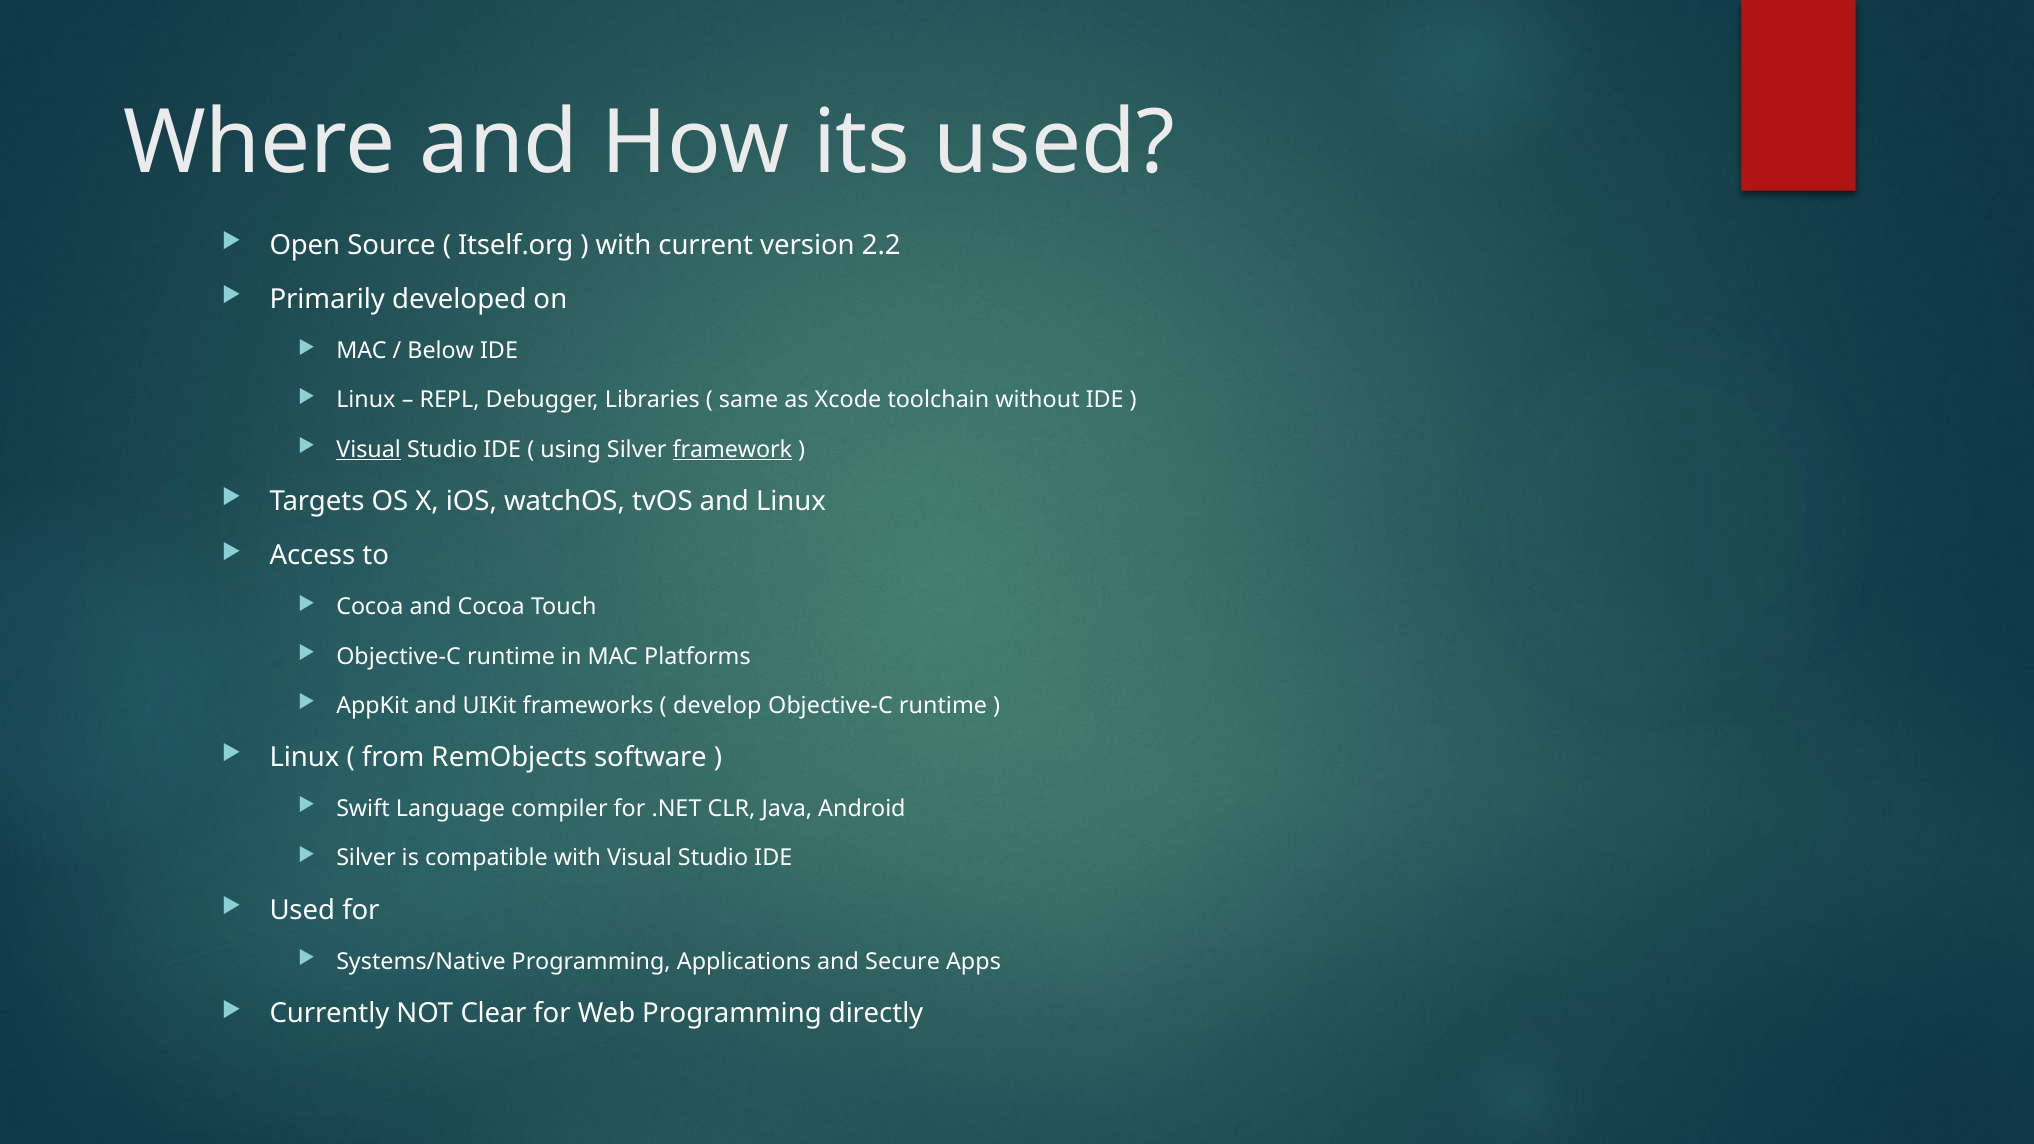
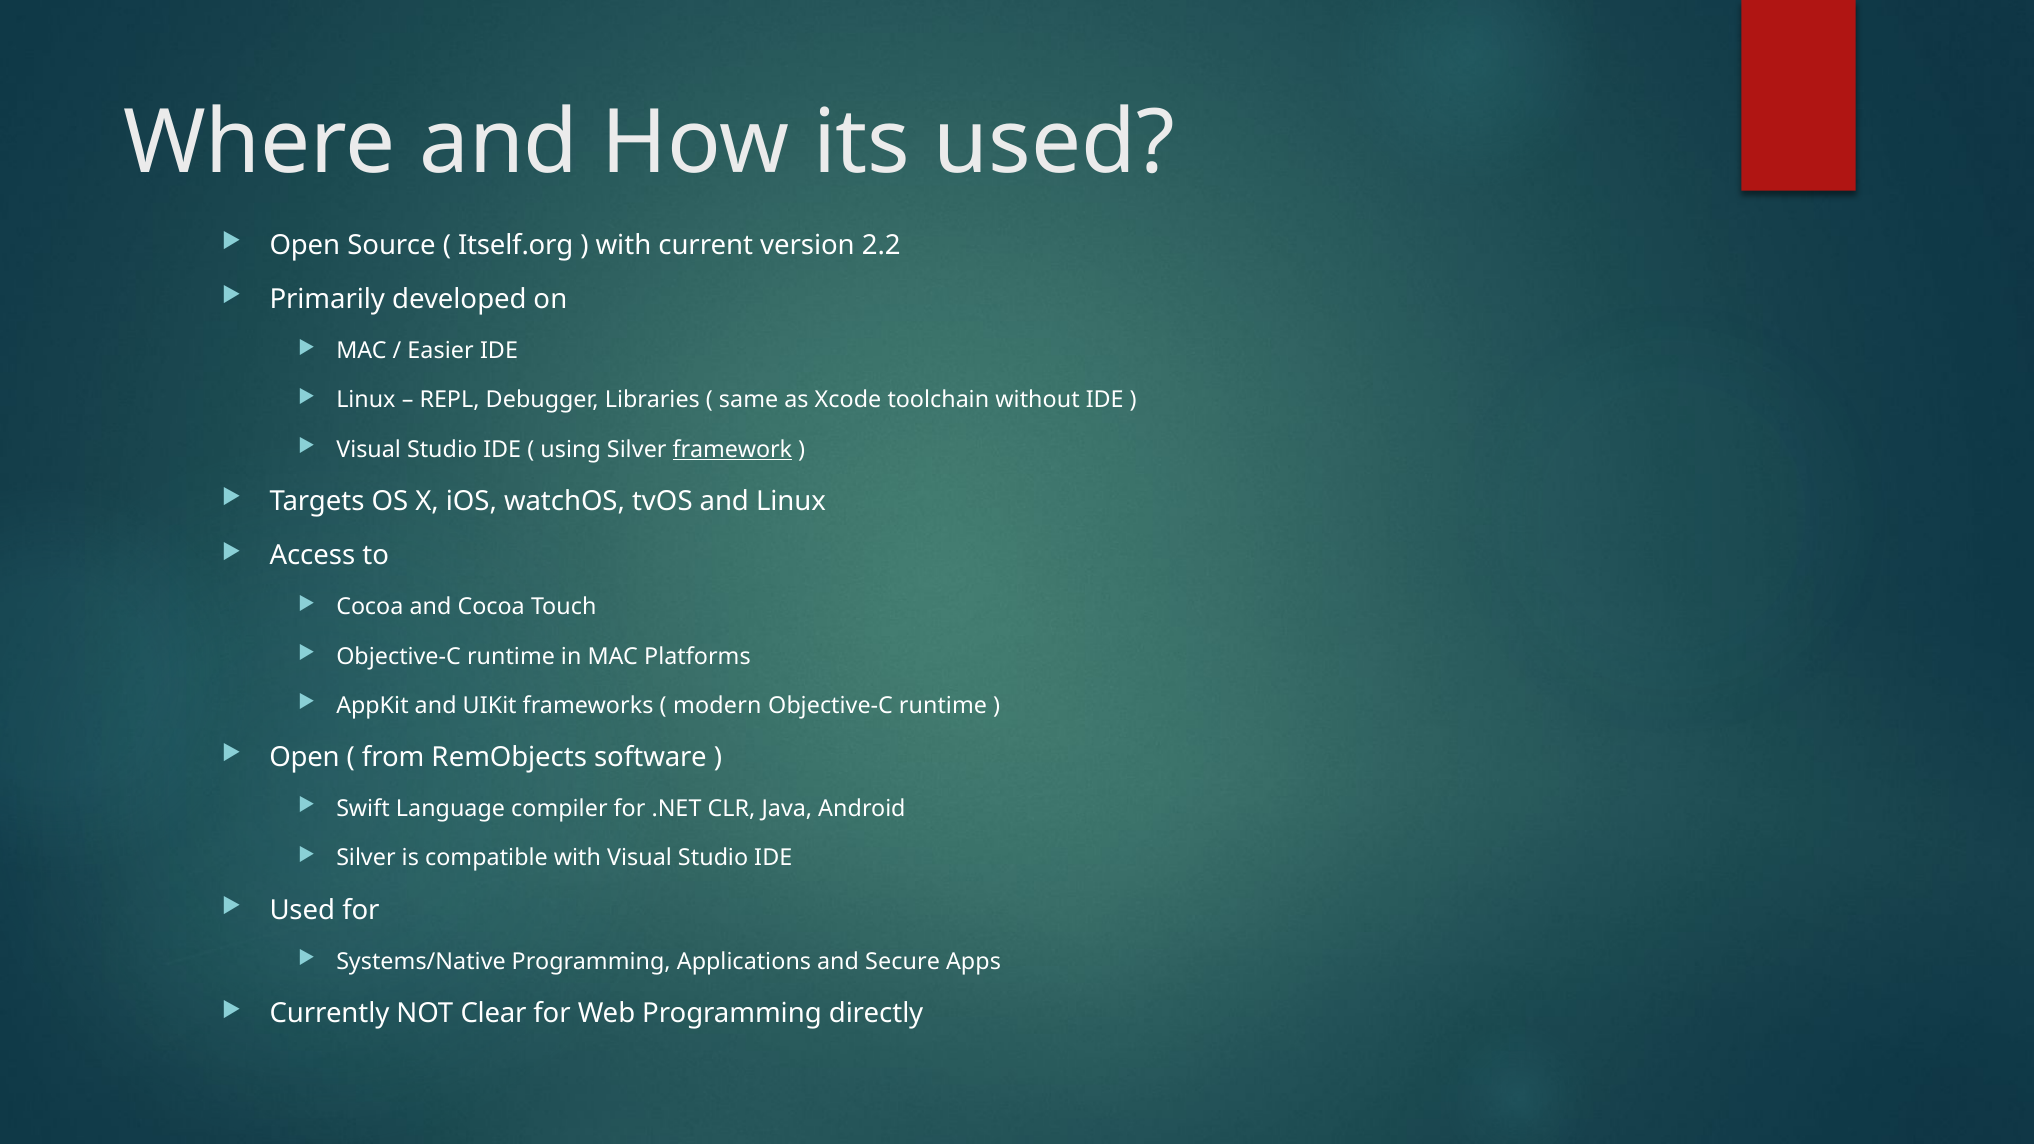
Below: Below -> Easier
Visual at (369, 449) underline: present -> none
develop: develop -> modern
Linux at (305, 758): Linux -> Open
